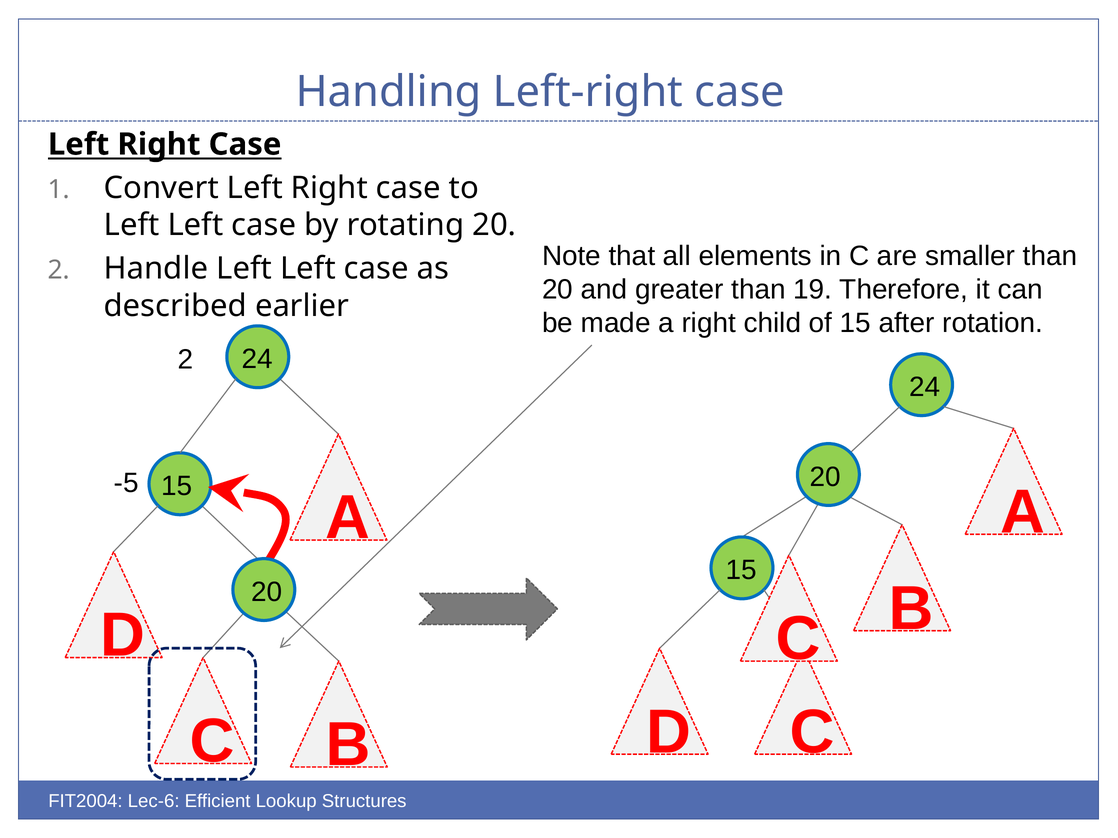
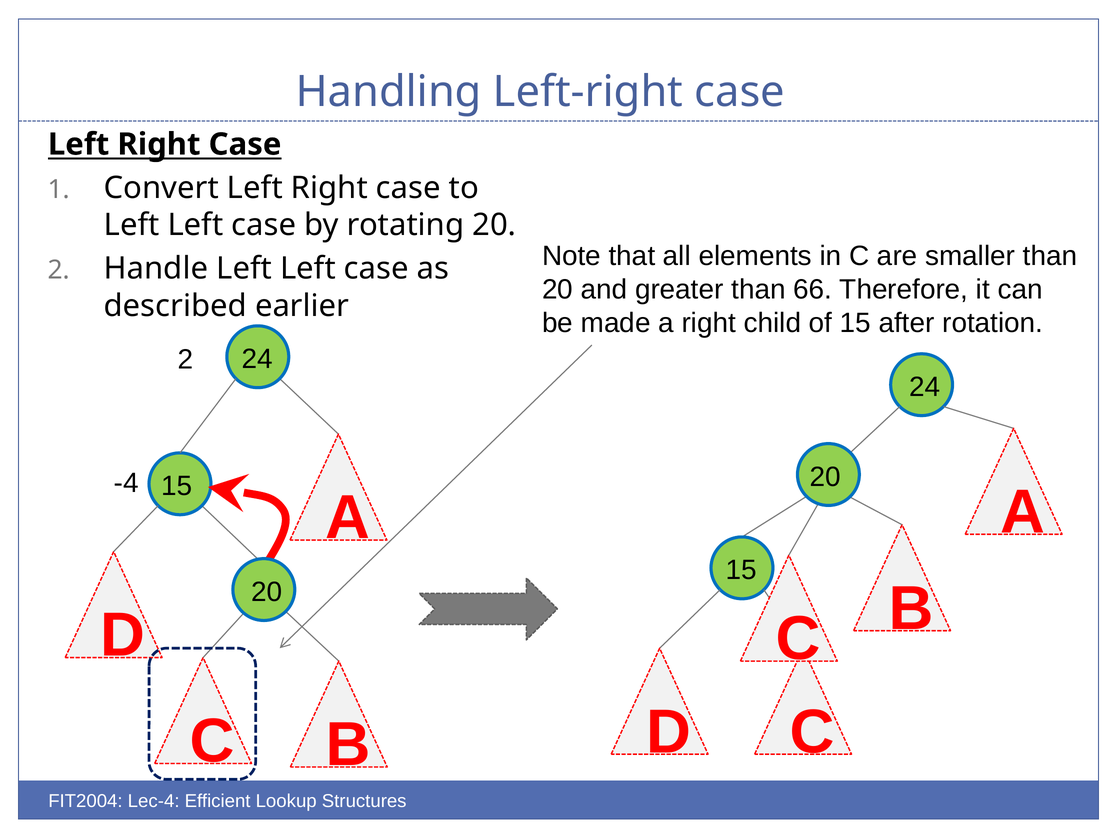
19: 19 -> 66
-5: -5 -> -4
Lec-6: Lec-6 -> Lec-4
